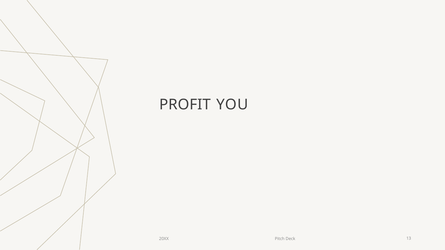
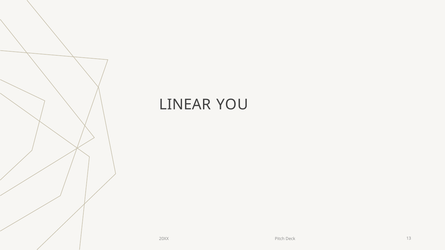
PROFIT: PROFIT -> LINEAR
